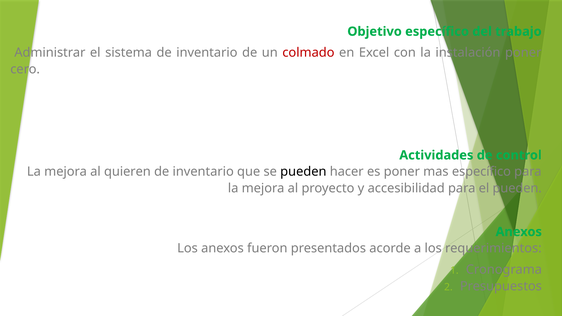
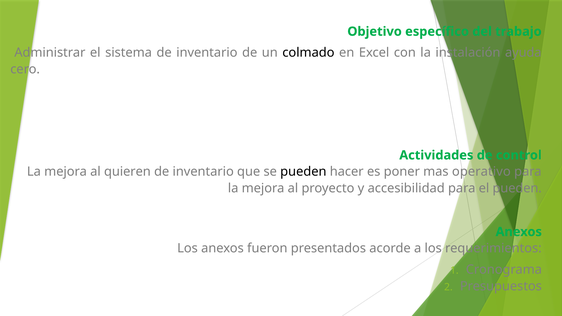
colmado colour: red -> black
instalación poner: poner -> ayuda
mas específico: específico -> operativo
